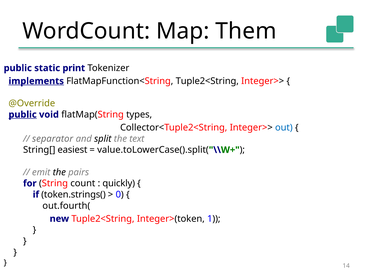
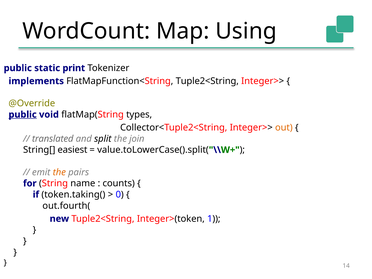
Them: Them -> Using
implements underline: present -> none
out colour: blue -> orange
separator: separator -> translated
text: text -> join
the at (59, 172) colour: black -> orange
count: count -> name
quickly: quickly -> counts
token.strings(: token.strings( -> token.taking(
